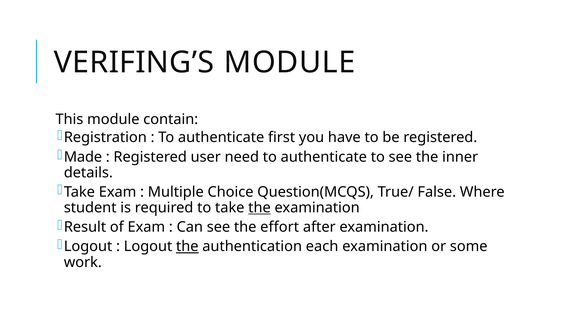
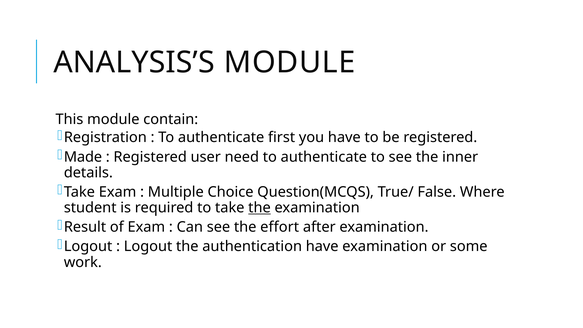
VERIFING’S: VERIFING’S -> ANALYSIS’S
the at (187, 246) underline: present -> none
authentication each: each -> have
